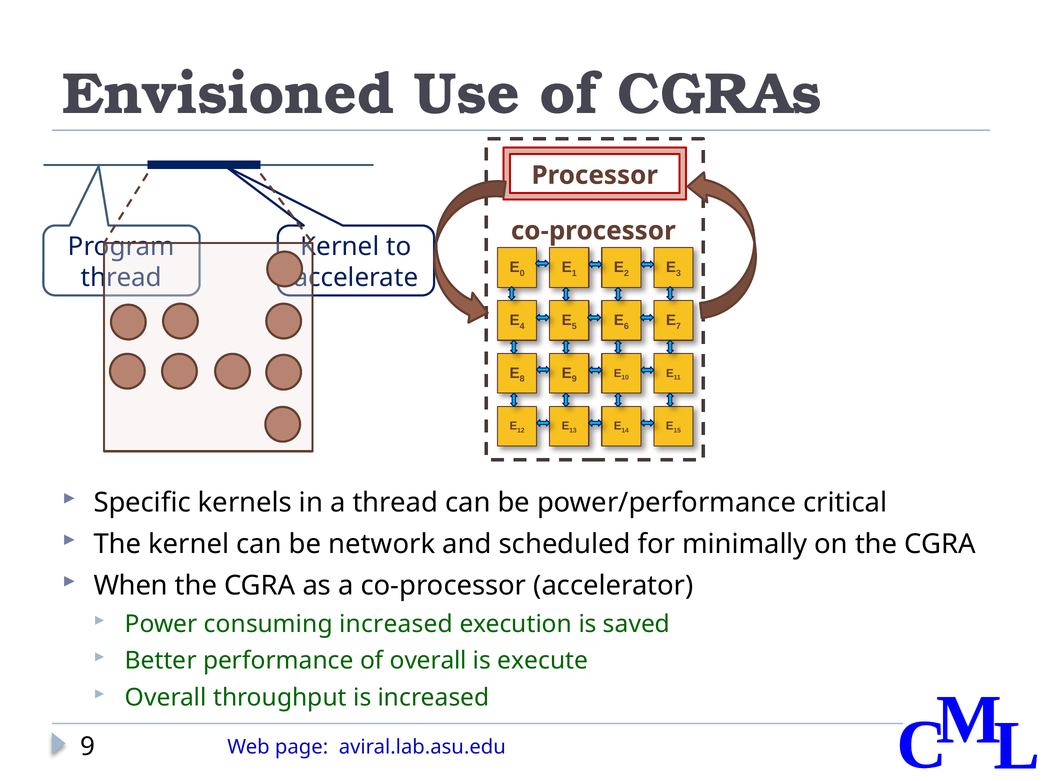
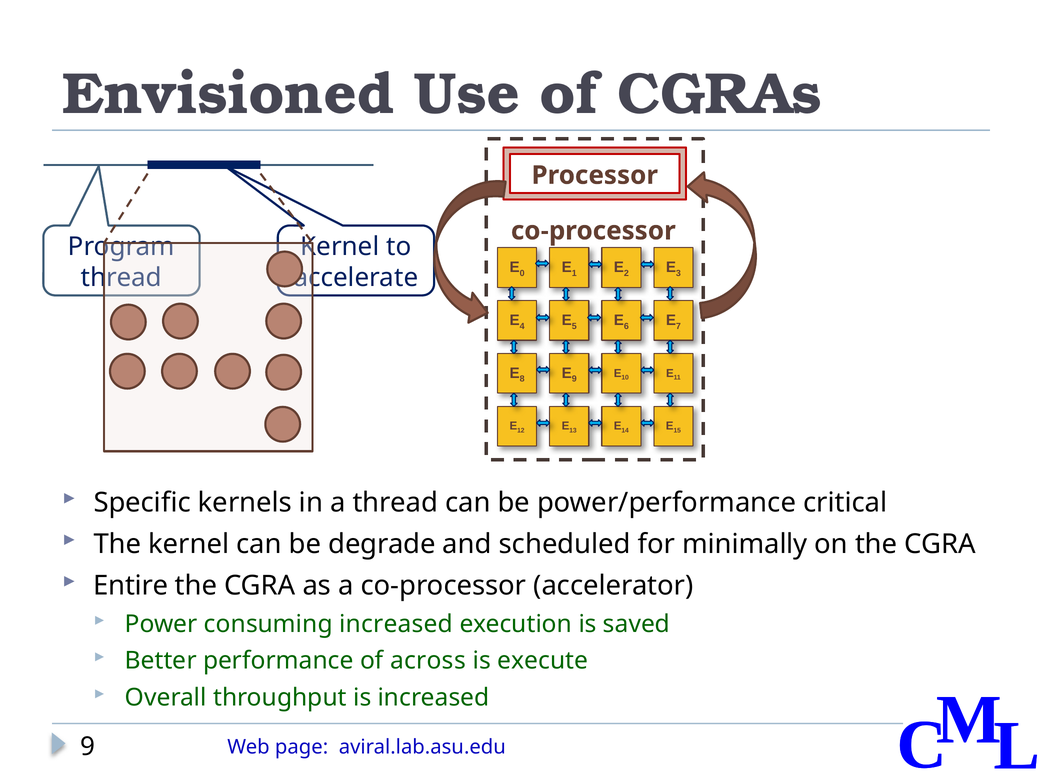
network: network -> degrade
When: When -> Entire
of overall: overall -> across
